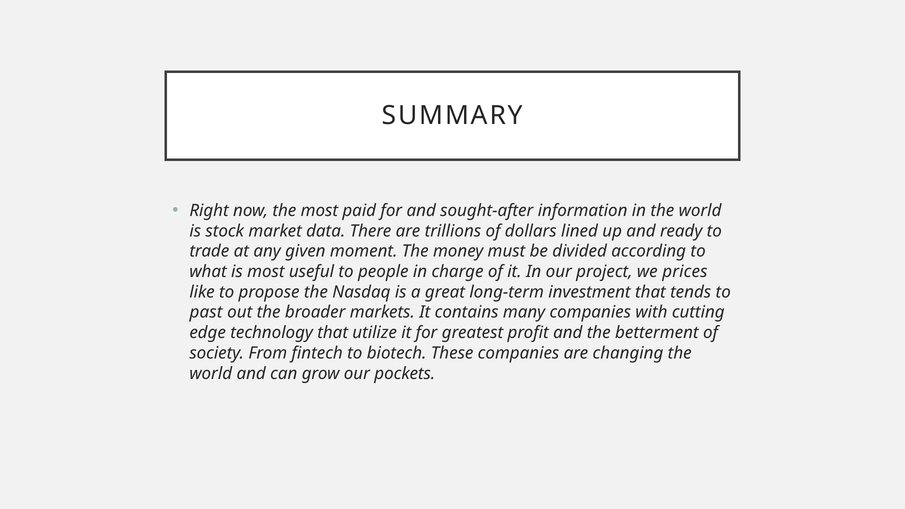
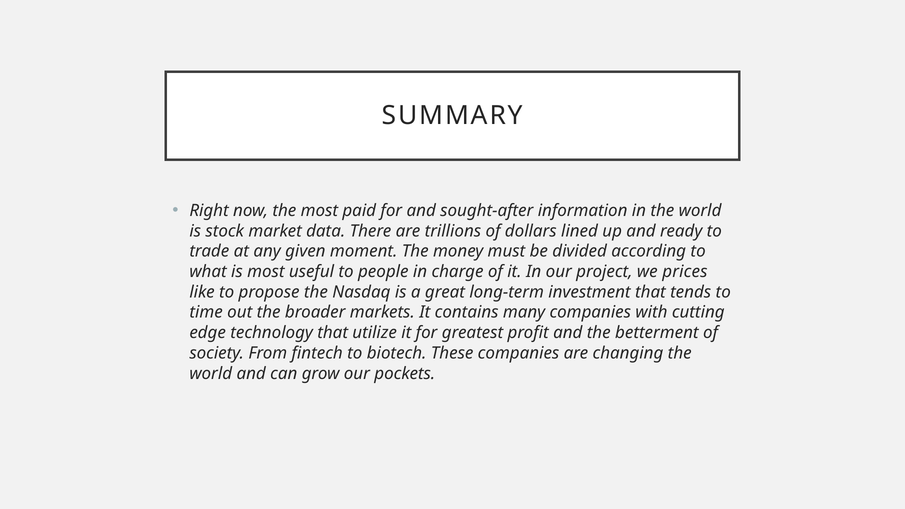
past: past -> time
